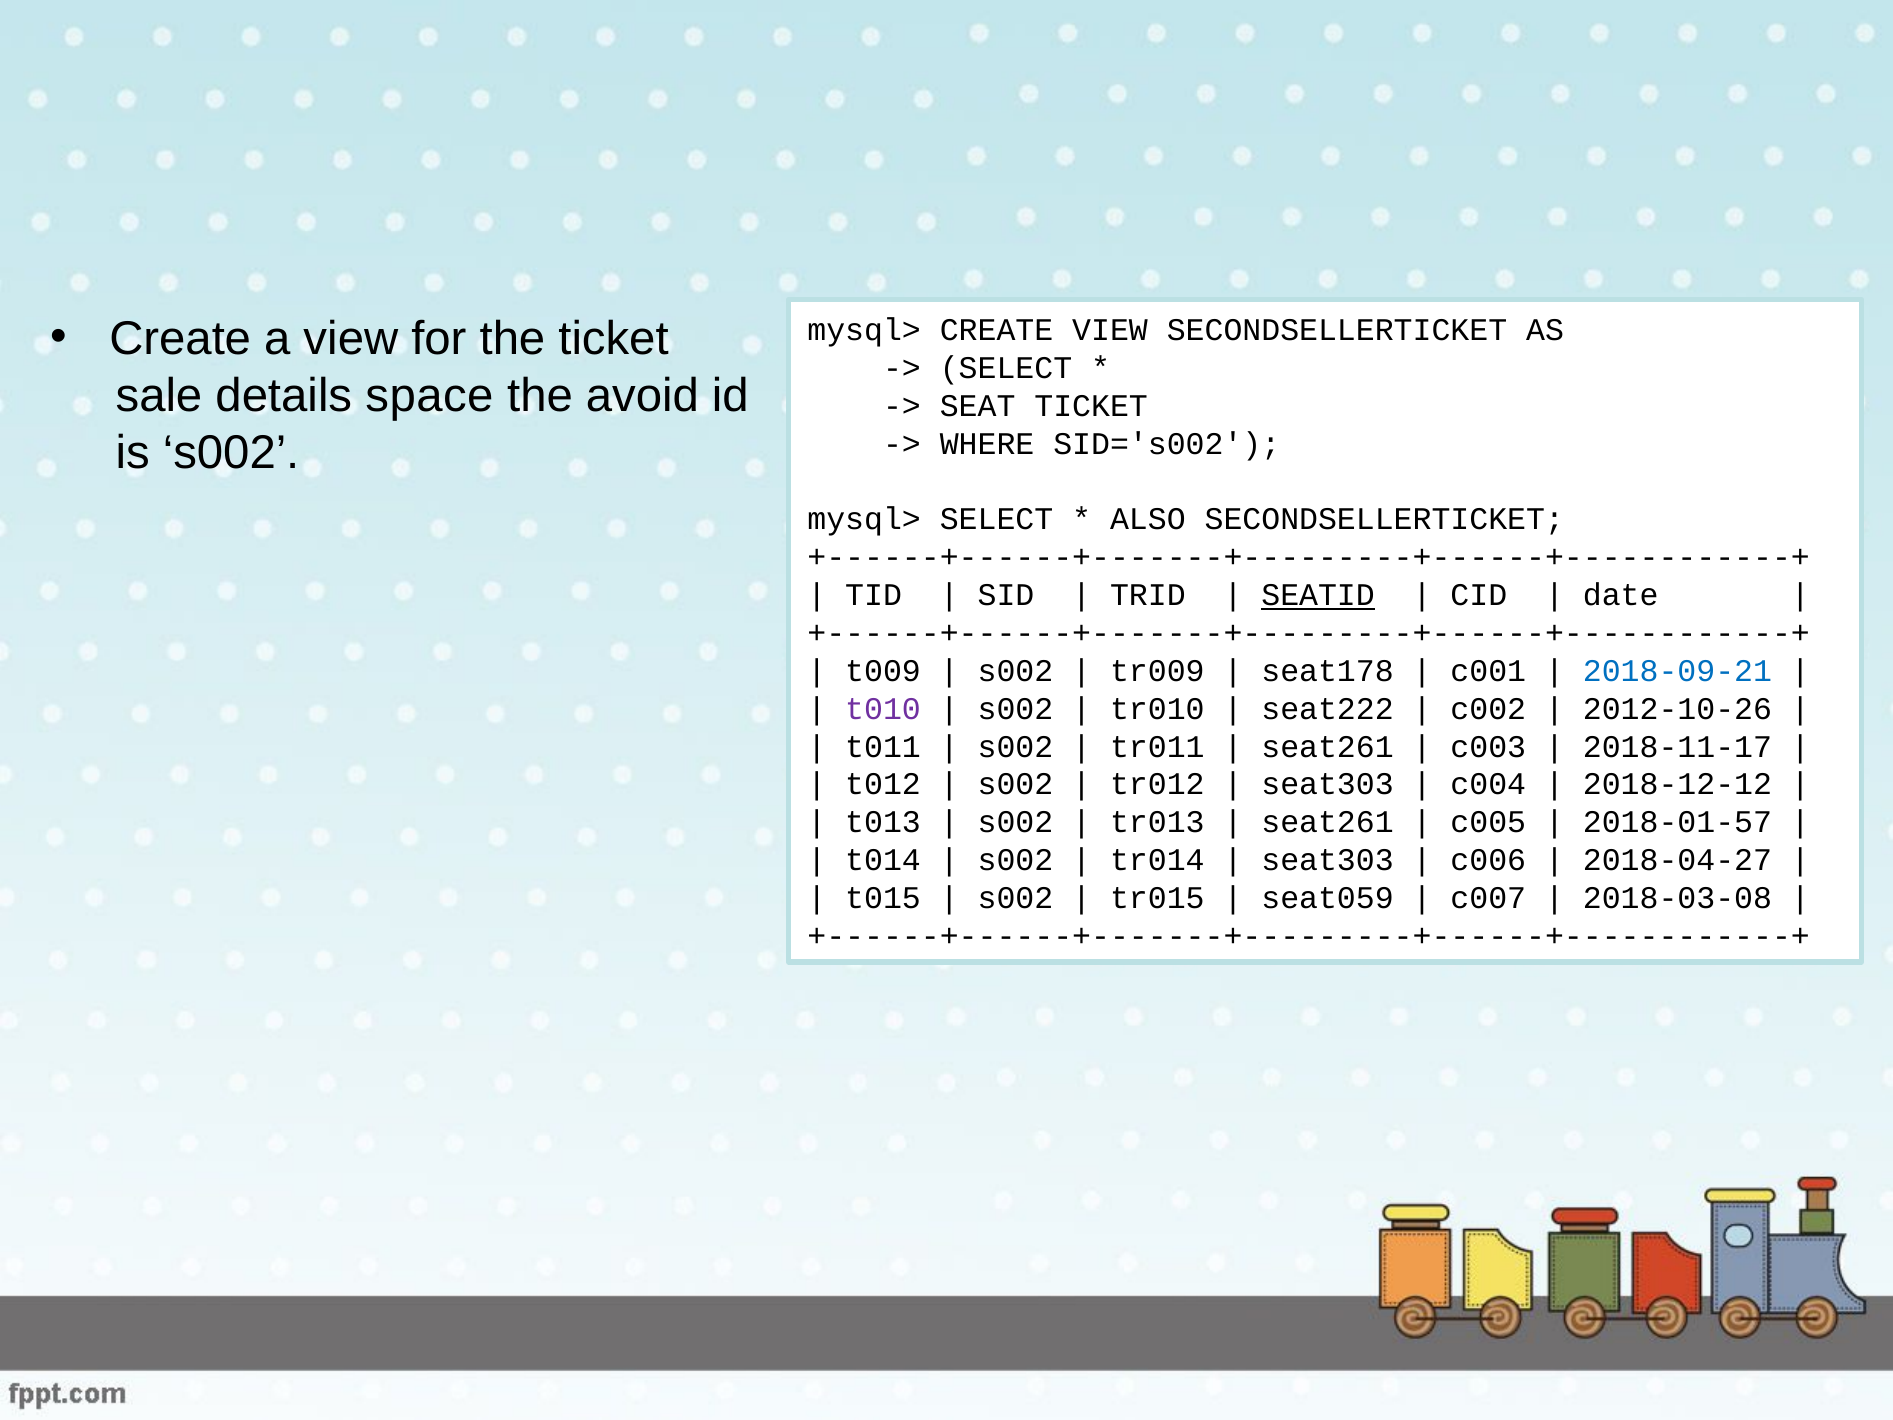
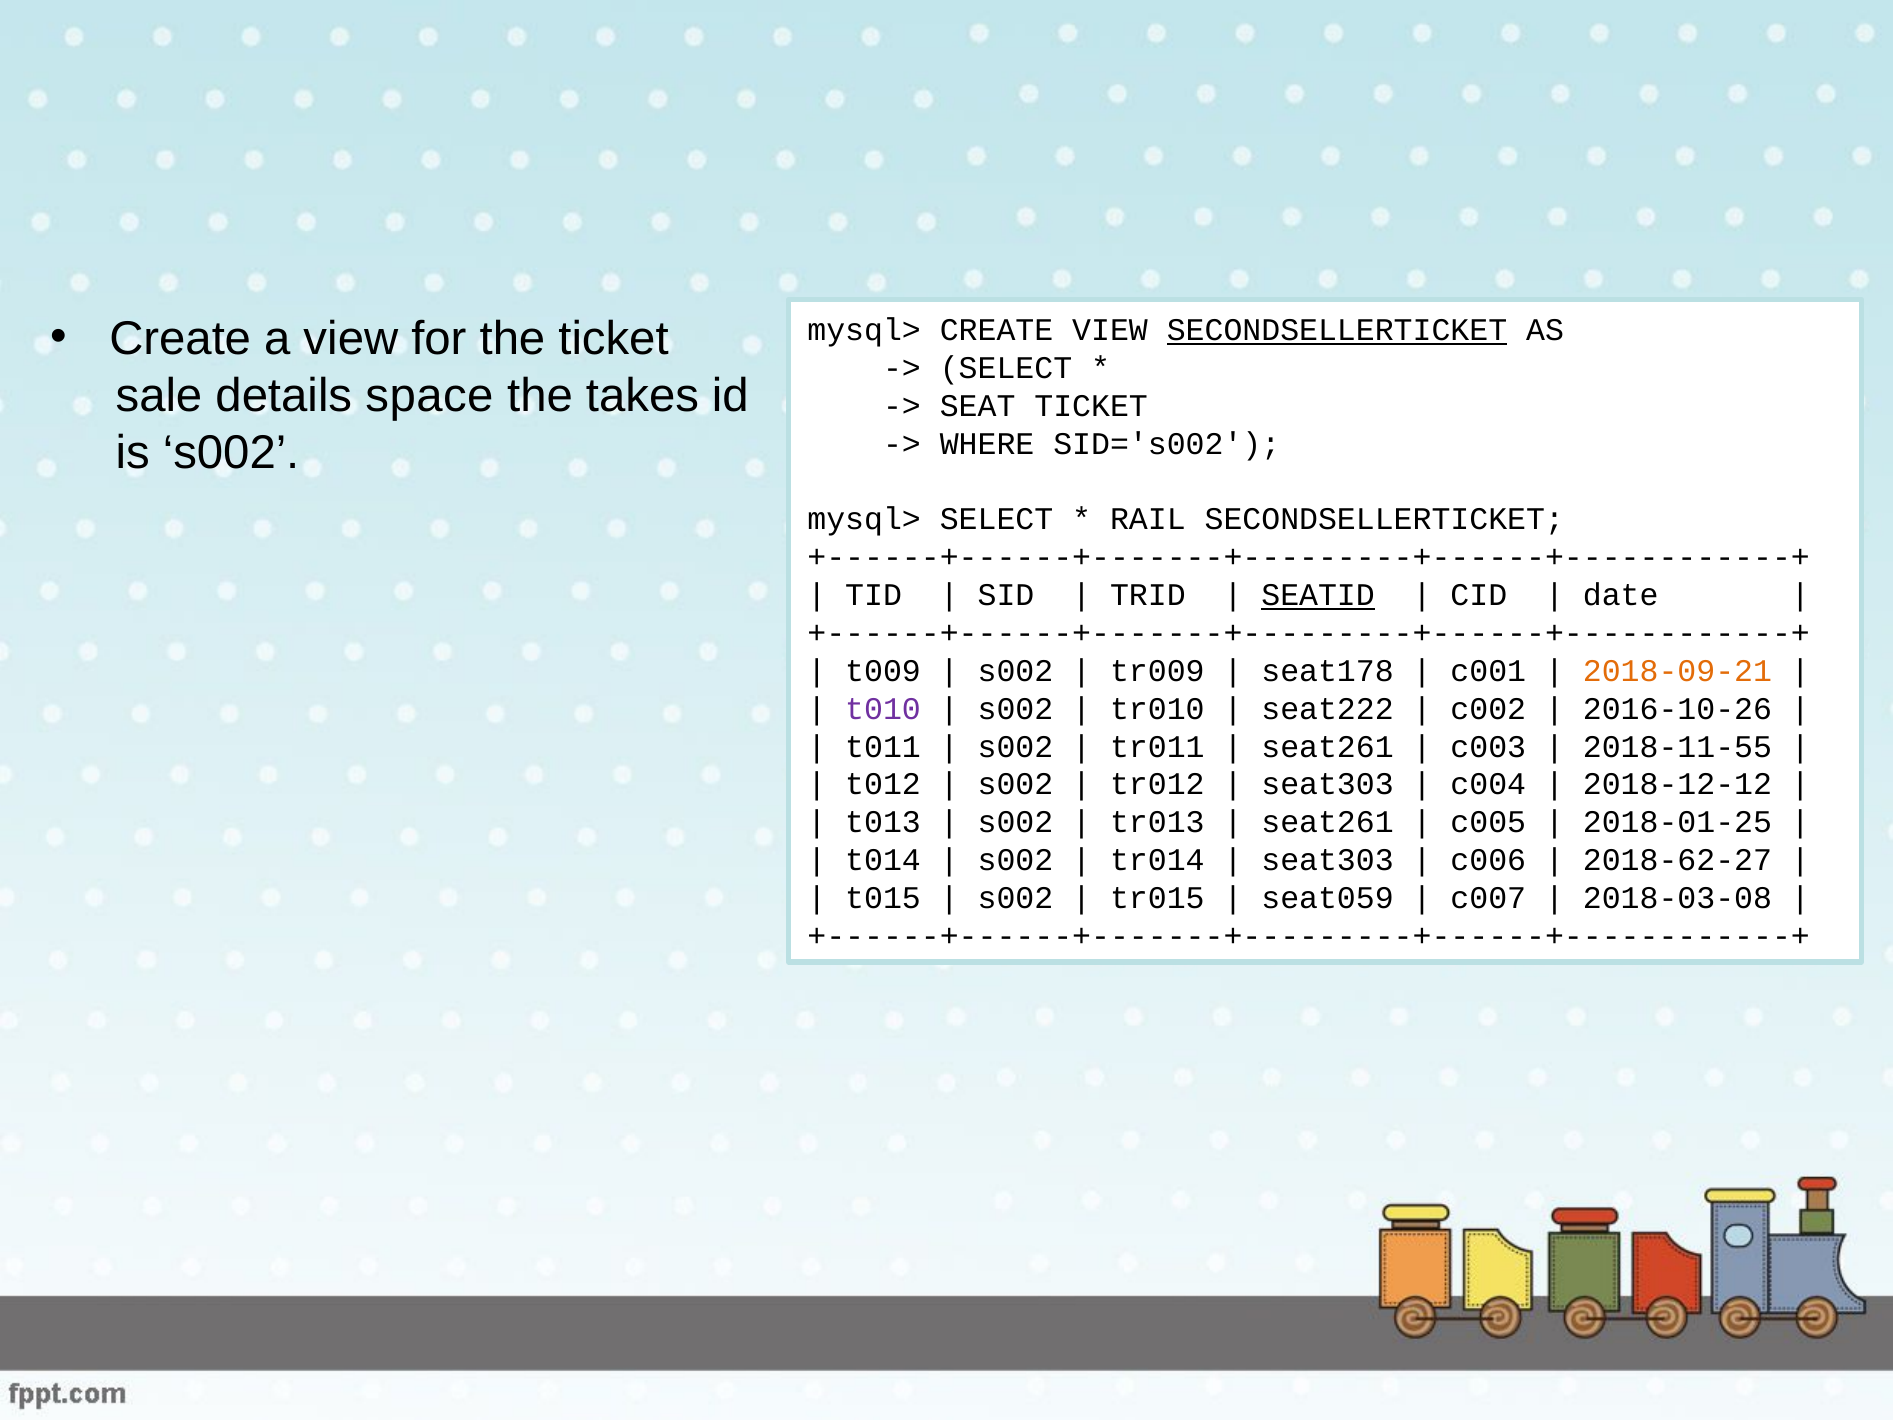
SECONDSELLERTICKET at (1337, 330) underline: none -> present
avoid: avoid -> takes
ALSO: ALSO -> RAIL
2018-09-21 colour: blue -> orange
2012-10-26: 2012-10-26 -> 2016-10-26
2018-11-17: 2018-11-17 -> 2018-11-55
2018-01-57: 2018-01-57 -> 2018-01-25
2018-04-27: 2018-04-27 -> 2018-62-27
